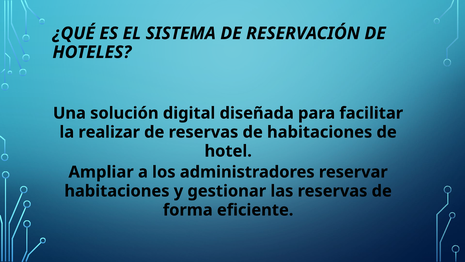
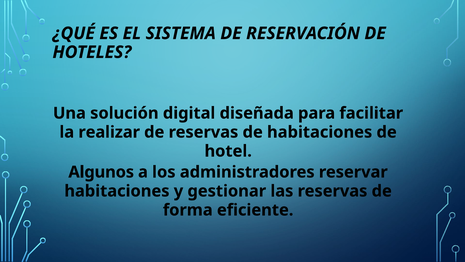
Ampliar: Ampliar -> Algunos
